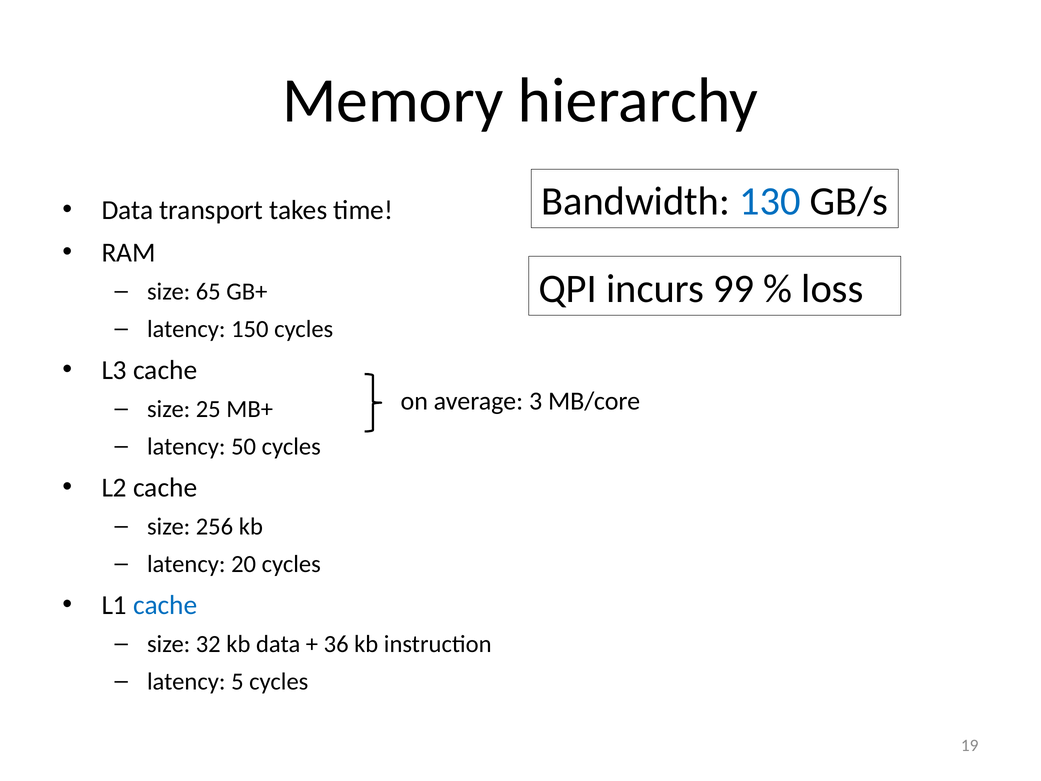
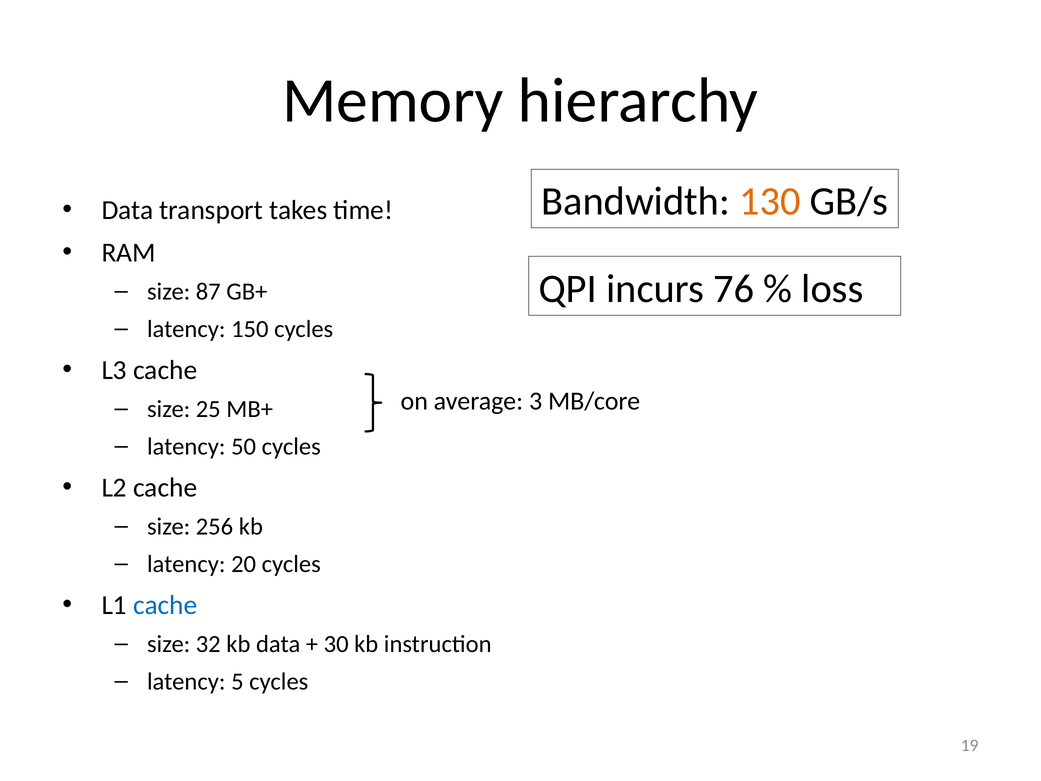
130 colour: blue -> orange
99: 99 -> 76
65: 65 -> 87
36: 36 -> 30
